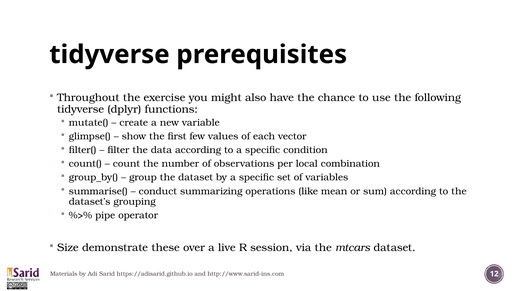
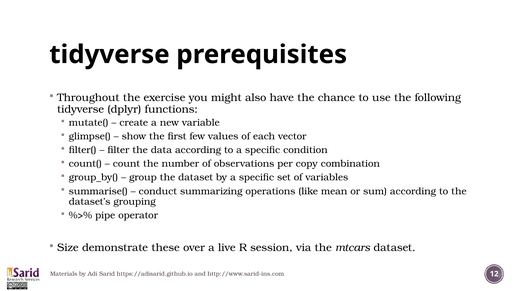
local: local -> copy
